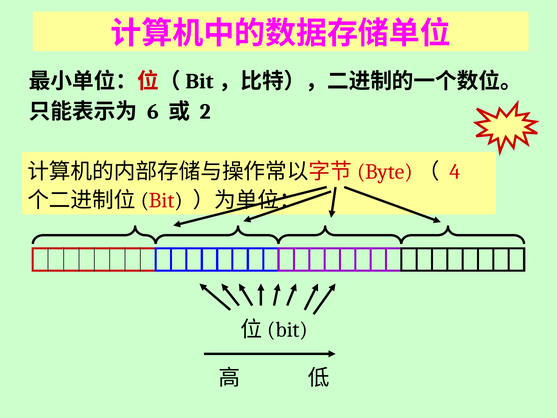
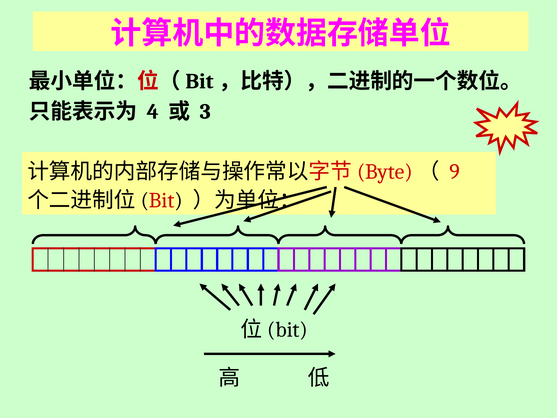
6: 6 -> 4
2: 2 -> 3
4: 4 -> 9
